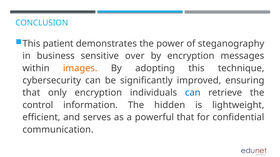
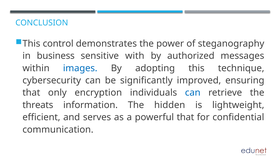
patient: patient -> control
over: over -> with
by encryption: encryption -> authorized
images colour: orange -> blue
control: control -> threats
